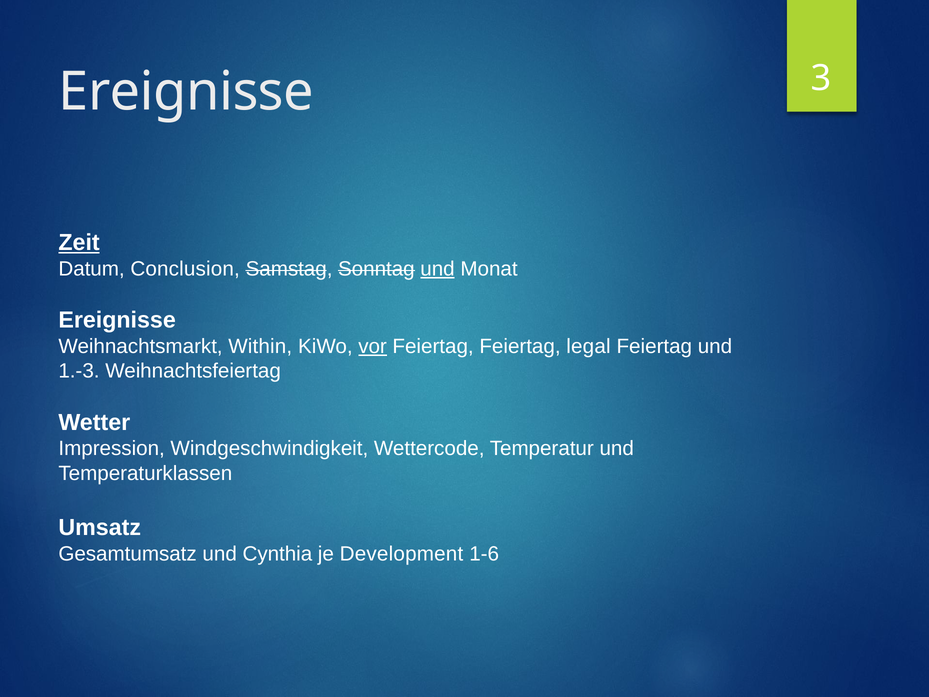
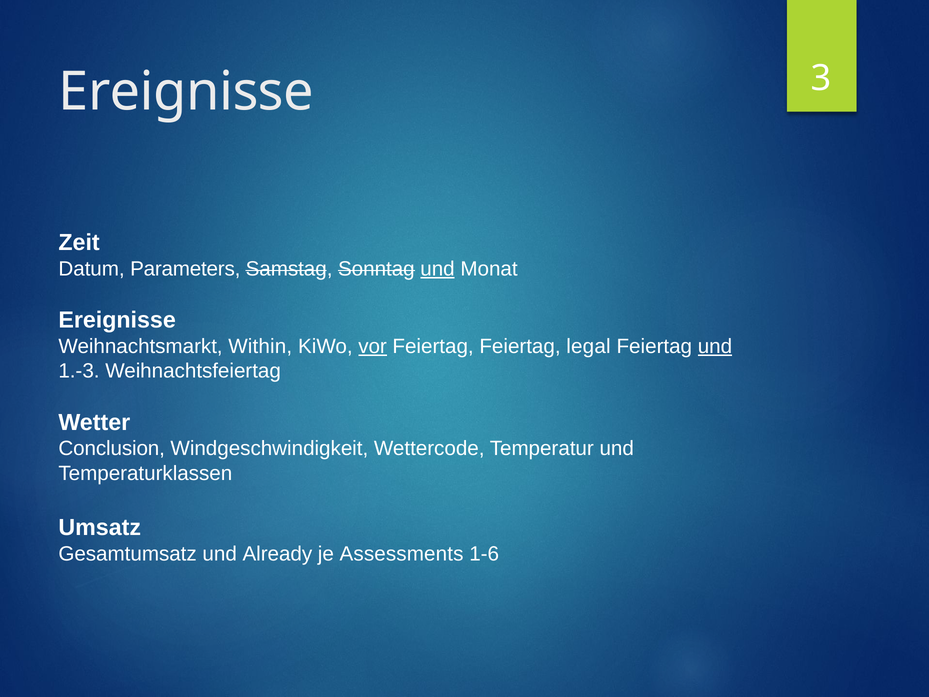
Zeit underline: present -> none
Conclusion: Conclusion -> Parameters
und at (715, 346) underline: none -> present
Impression: Impression -> Conclusion
Cynthia: Cynthia -> Already
Development: Development -> Assessments
